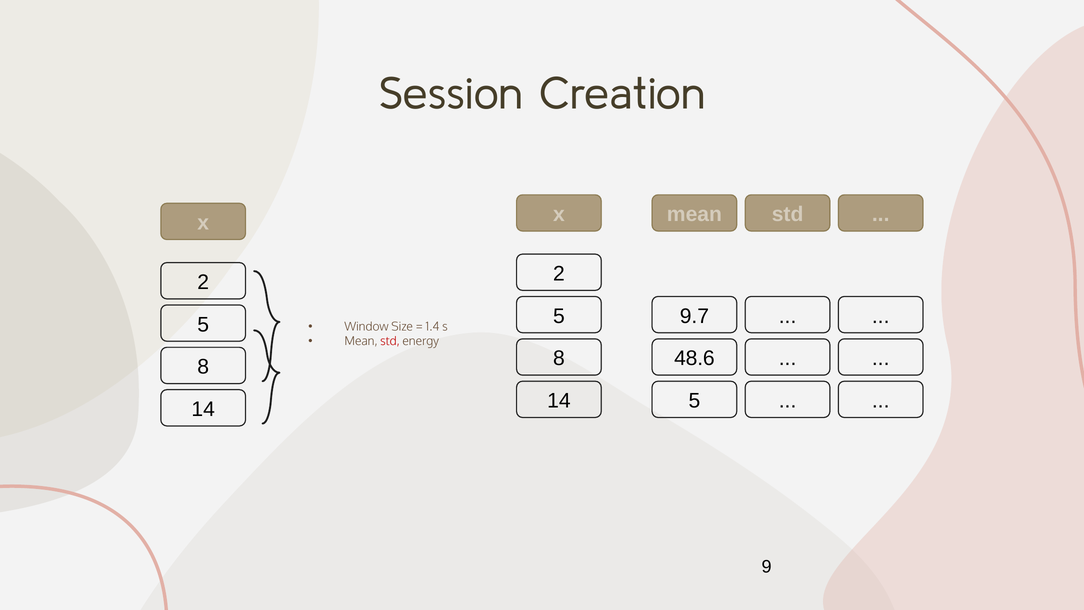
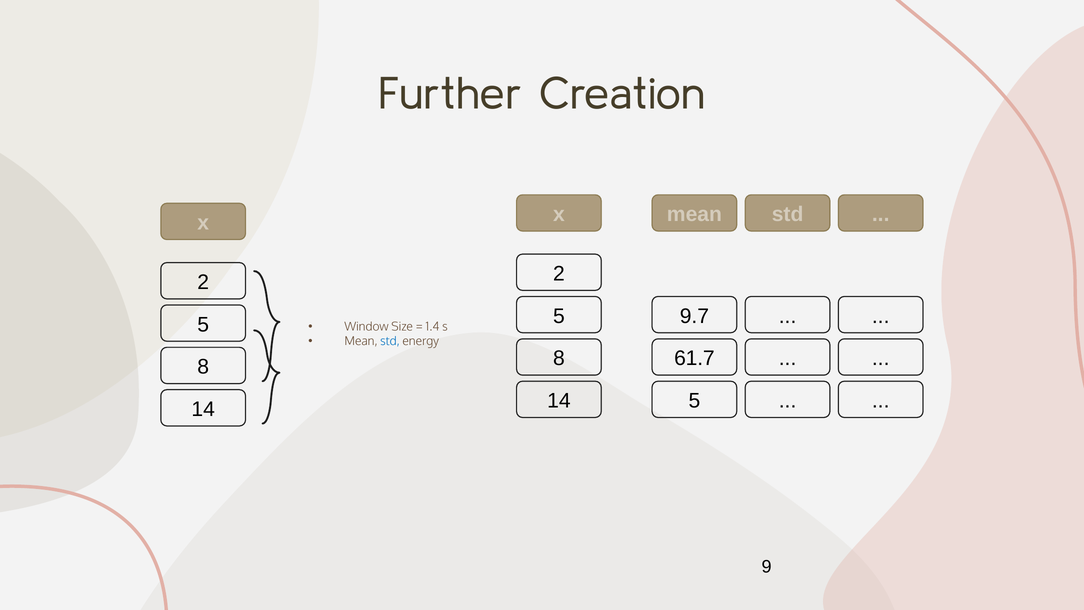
Session: Session -> Further
std at (390, 341) colour: red -> blue
48.6: 48.6 -> 61.7
